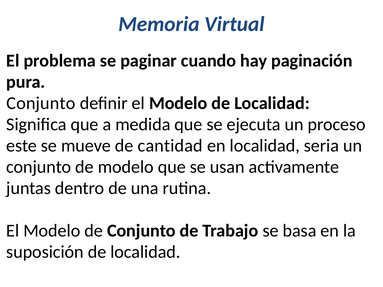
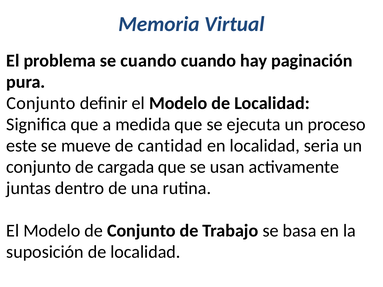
se paginar: paginar -> cuando
de modelo: modelo -> cargada
